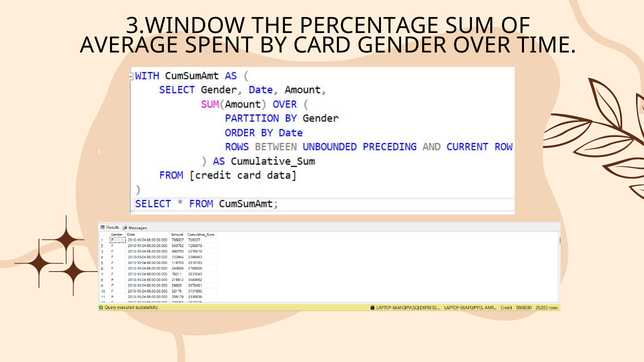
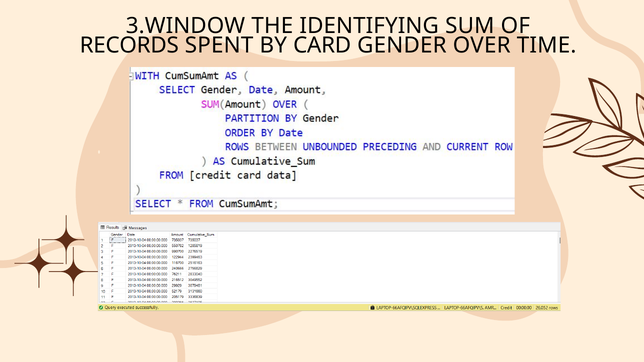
PERCENTAGE: PERCENTAGE -> IDENTIFYING
AVERAGE: AVERAGE -> RECORDS
